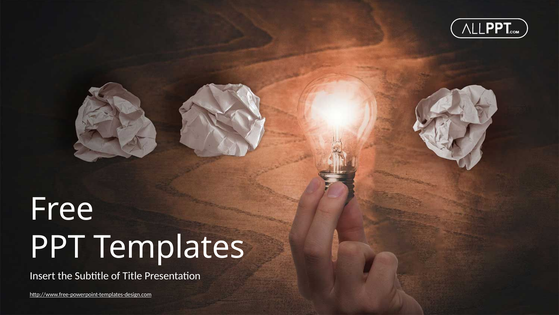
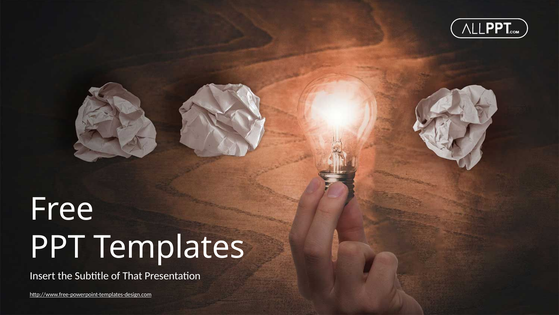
Title: Title -> That
